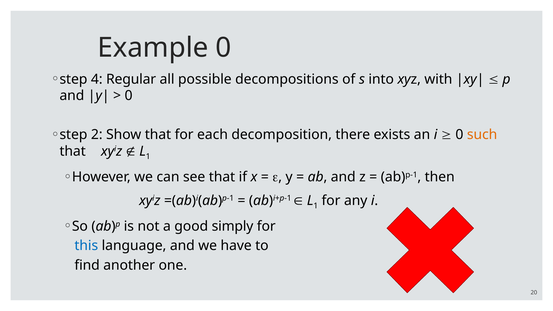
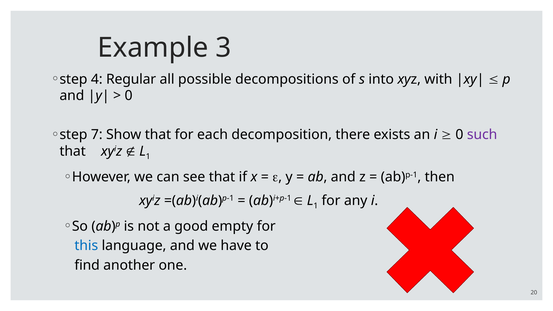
Example 0: 0 -> 3
2: 2 -> 7
such colour: orange -> purple
simply: simply -> empty
